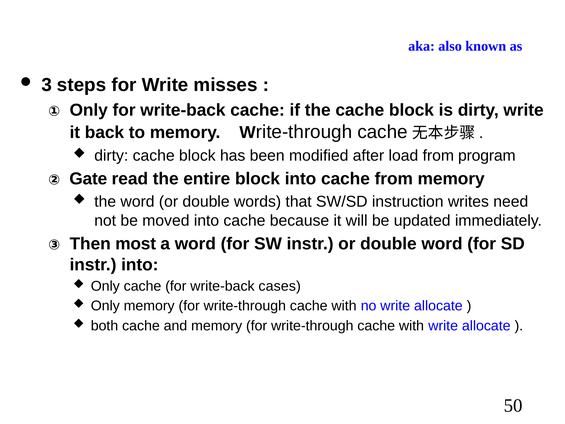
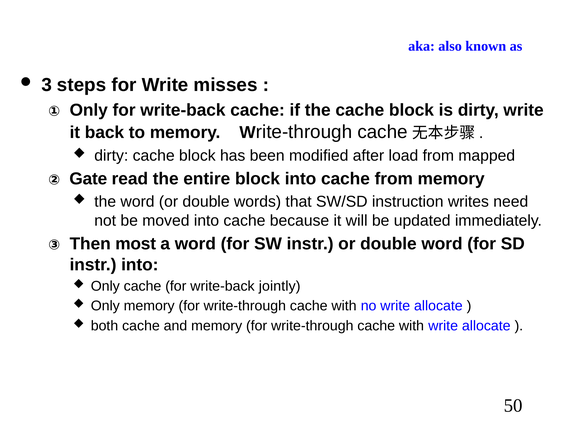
program: program -> mapped
cases: cases -> jointly
